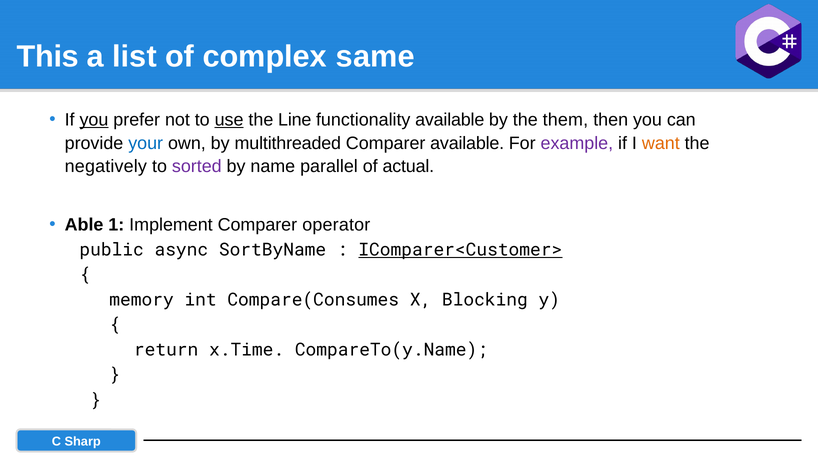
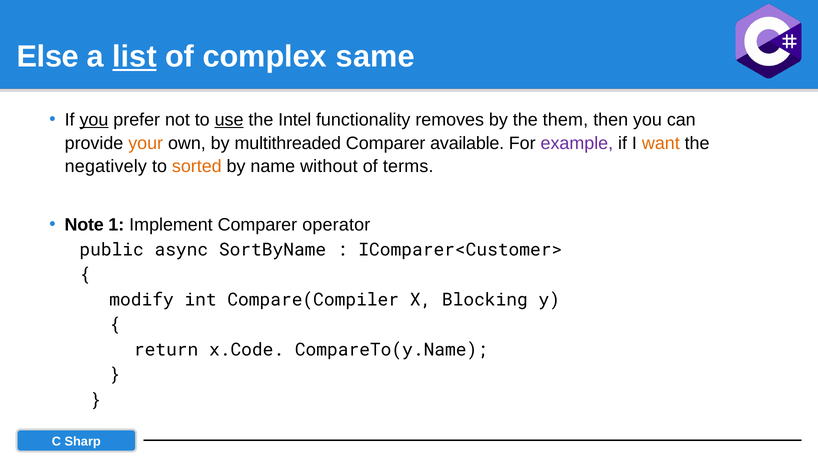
This: This -> Else
list underline: none -> present
Line: Line -> Intel
functionality available: available -> removes
your colour: blue -> orange
sorted colour: purple -> orange
parallel: parallel -> without
actual: actual -> terms
Able: Able -> Note
IComparer<Customer> underline: present -> none
memory: memory -> modify
Compare(Consumes: Compare(Consumes -> Compare(Compiler
x.Time: x.Time -> x.Code
